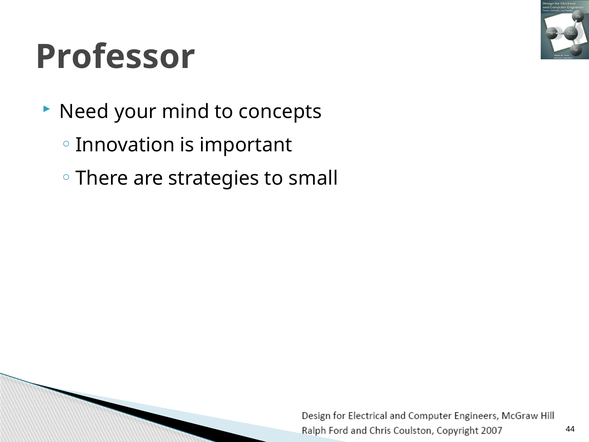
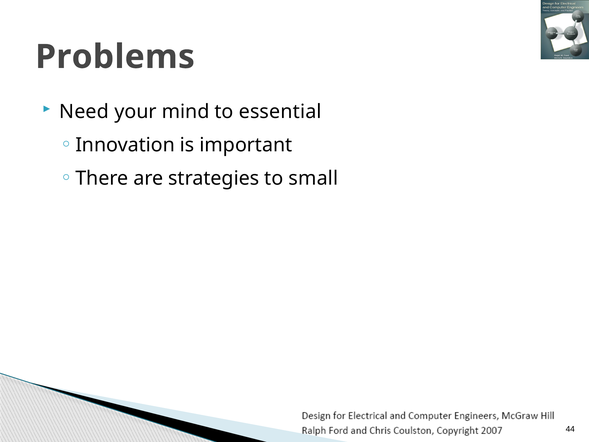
Professor: Professor -> Problems
concepts: concepts -> essential
